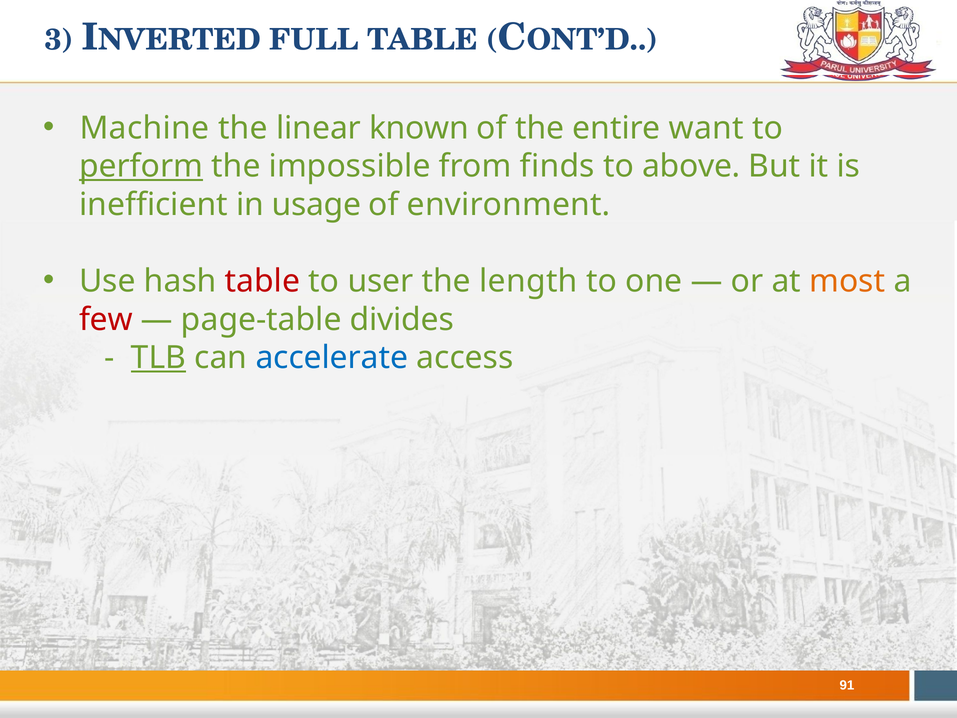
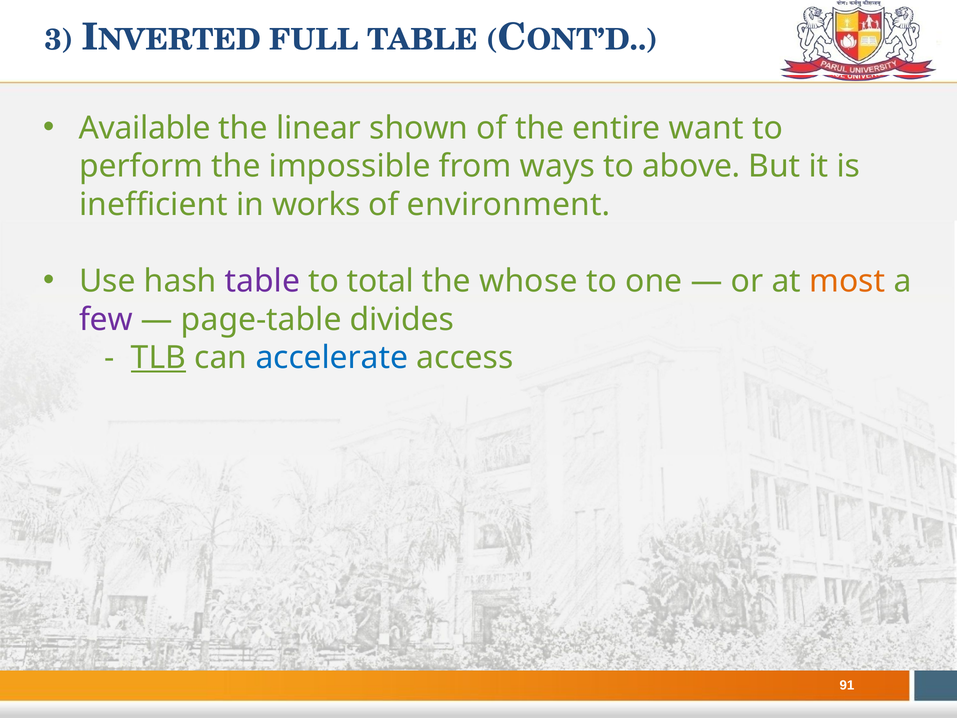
Machine: Machine -> Available
known: known -> shown
perform underline: present -> none
finds: finds -> ways
usage: usage -> works
table at (262, 281) colour: red -> purple
user: user -> total
length: length -> whose
few colour: red -> purple
